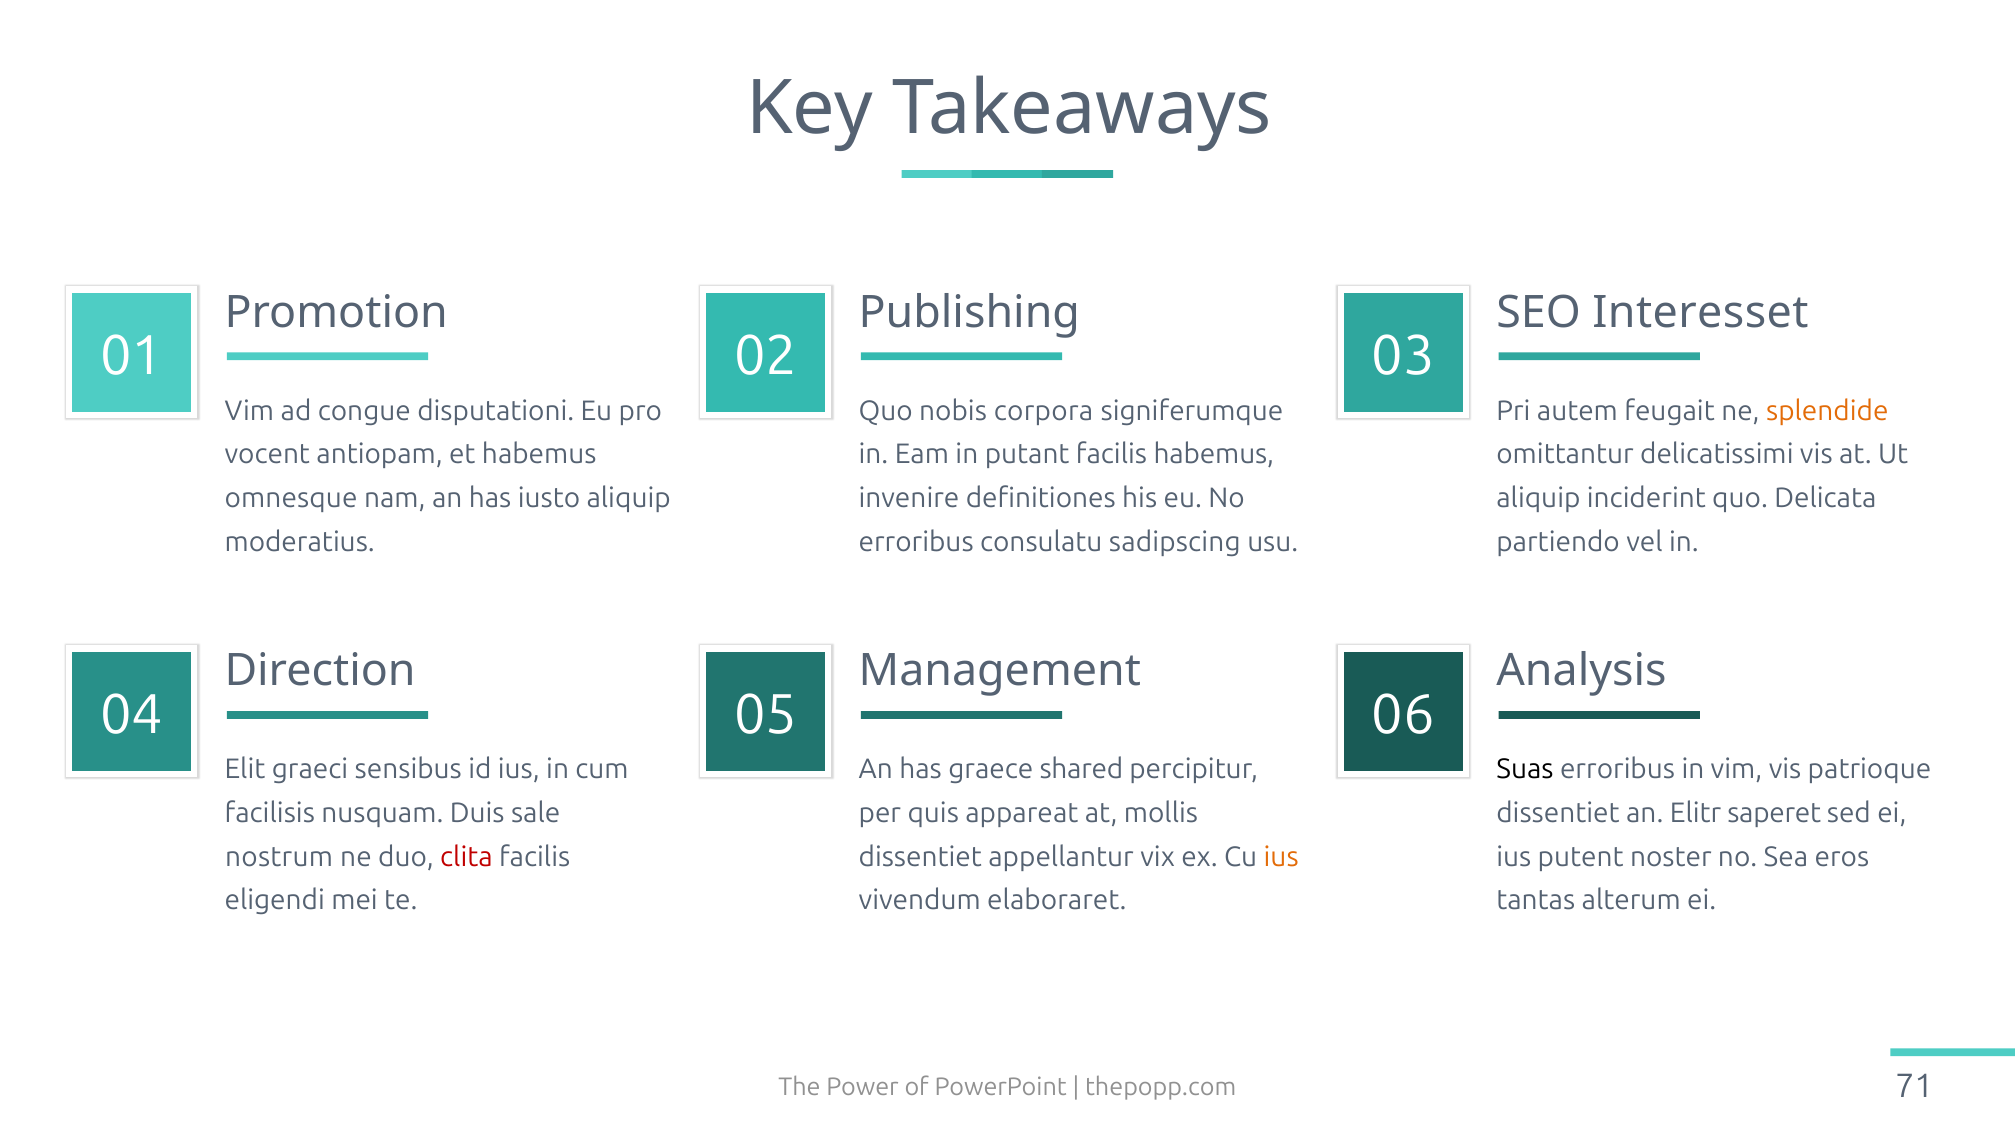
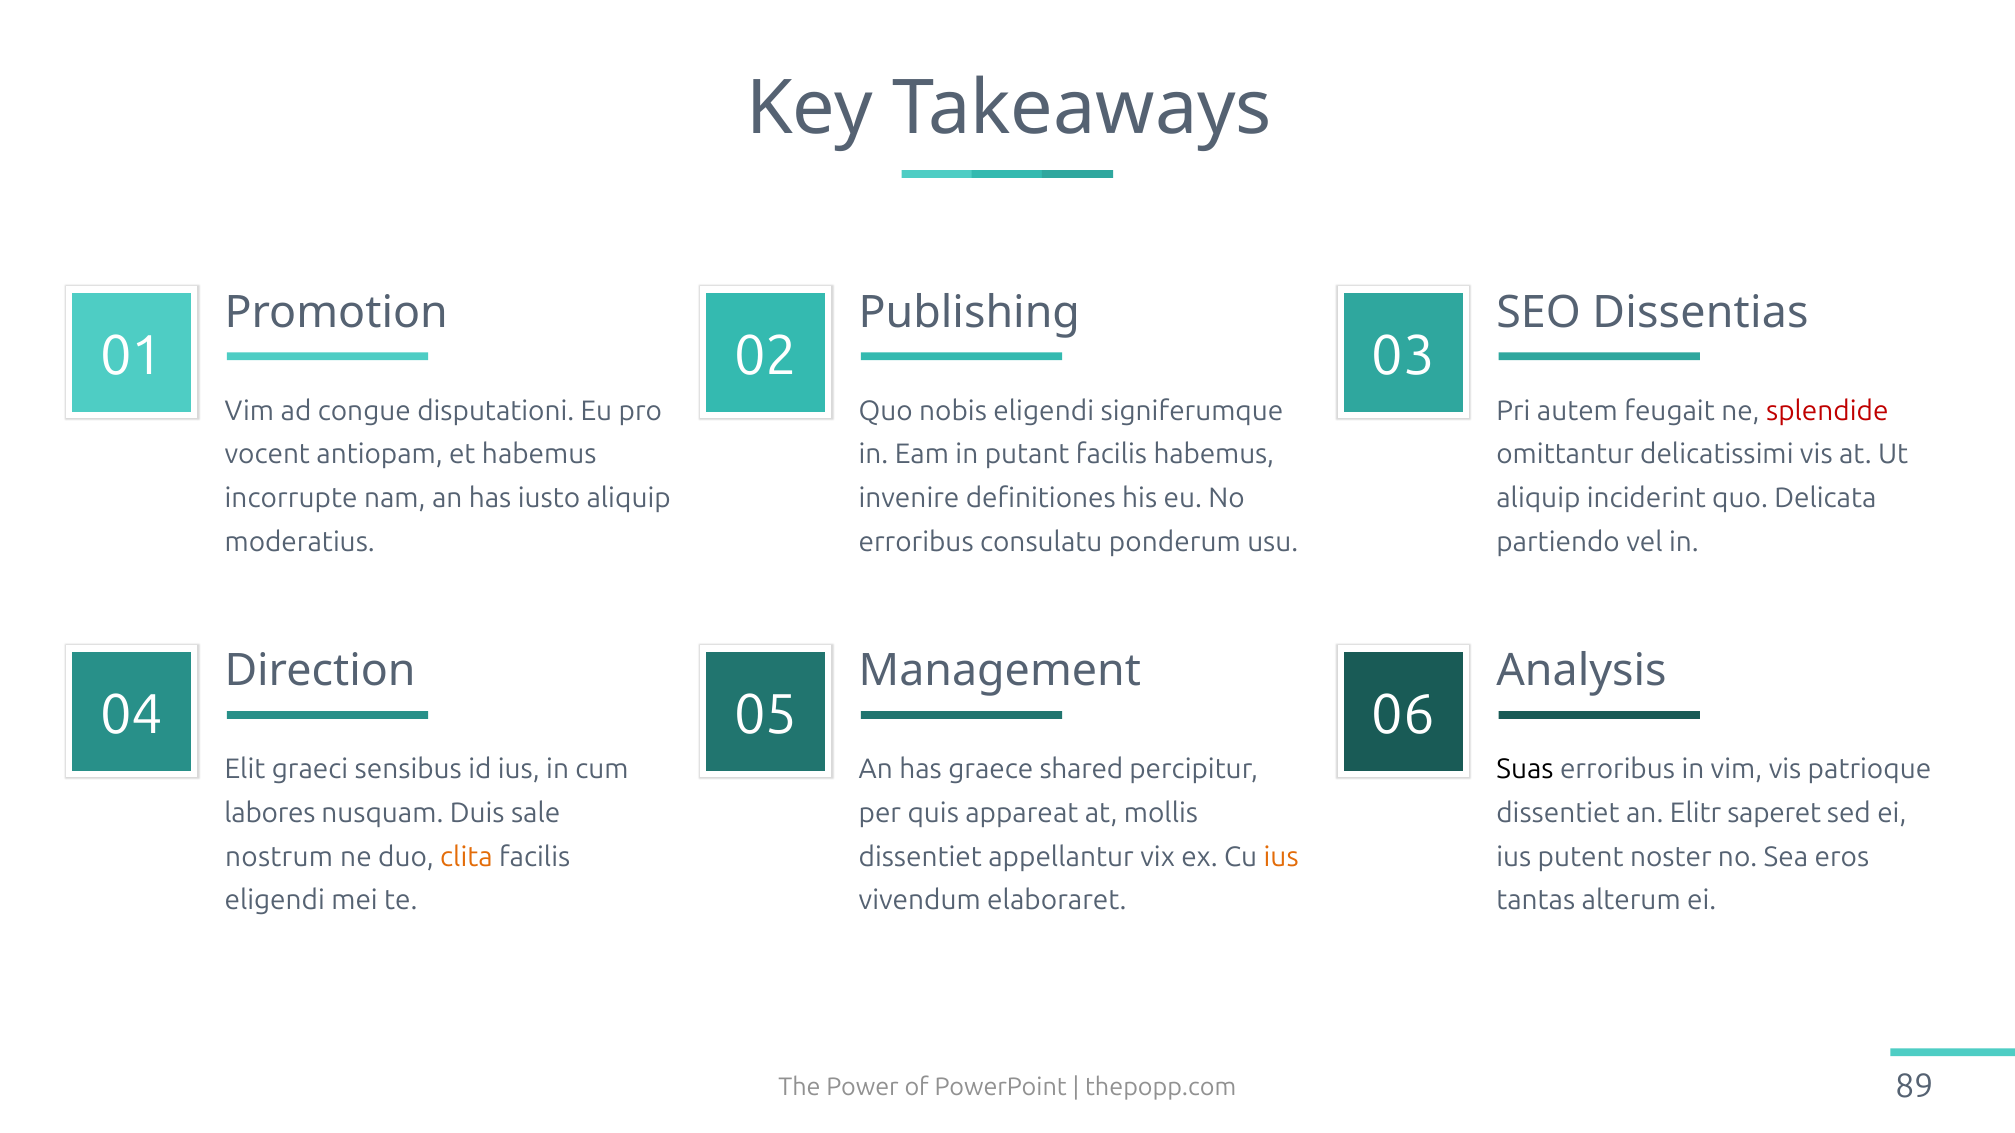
Interesset: Interesset -> Dissentias
nobis corpora: corpora -> eligendi
splendide colour: orange -> red
omnesque: omnesque -> incorrupte
sadipscing: sadipscing -> ponderum
facilisis: facilisis -> labores
clita colour: red -> orange
71: 71 -> 89
